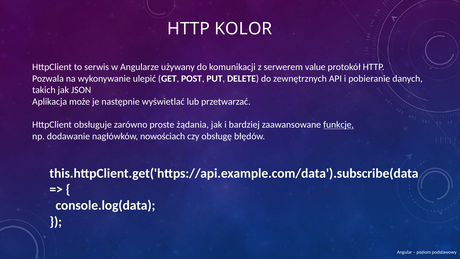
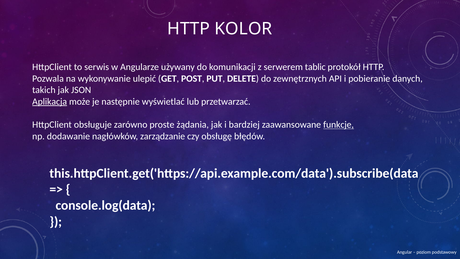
value: value -> tablic
Aplikacja underline: none -> present
nowościach: nowościach -> zarządzanie
